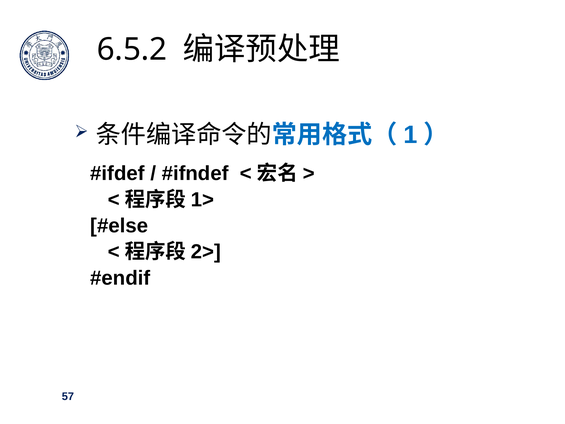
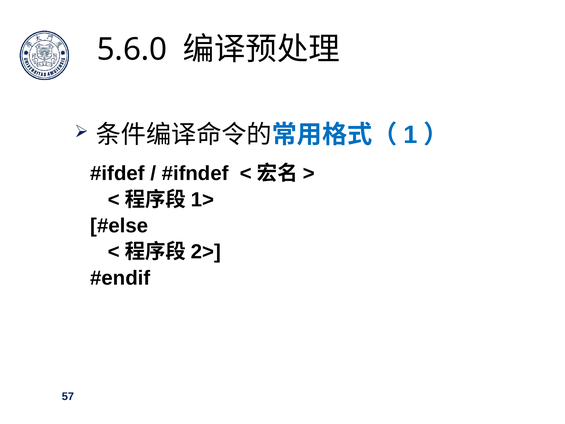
6.5.2: 6.5.2 -> 5.6.0
